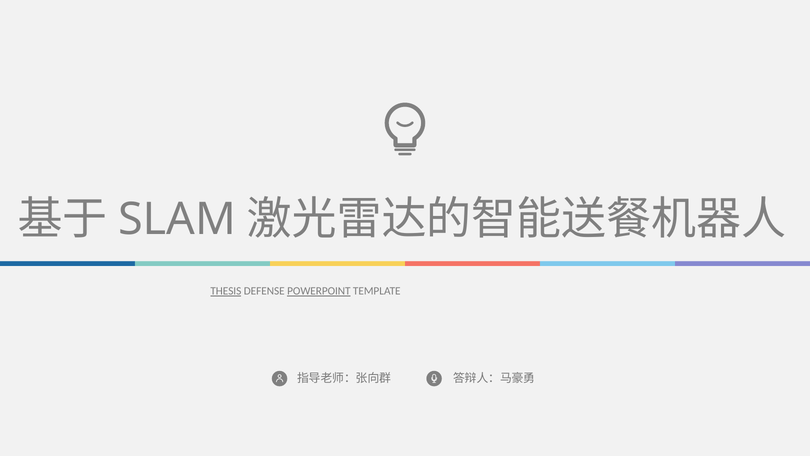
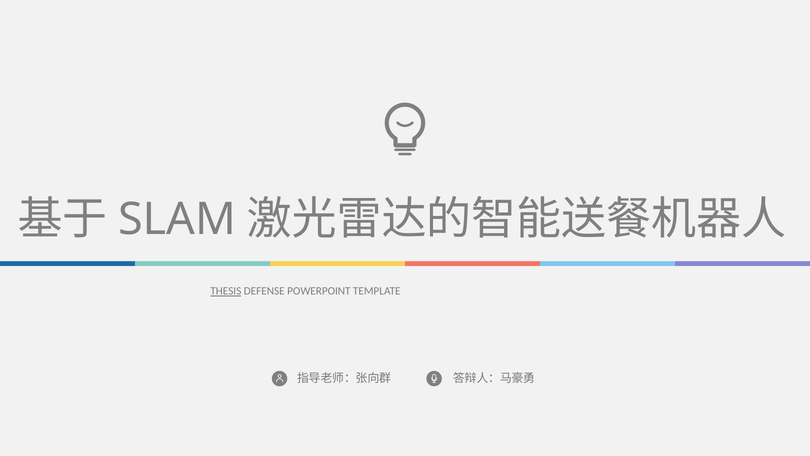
POWERPOINT underline: present -> none
